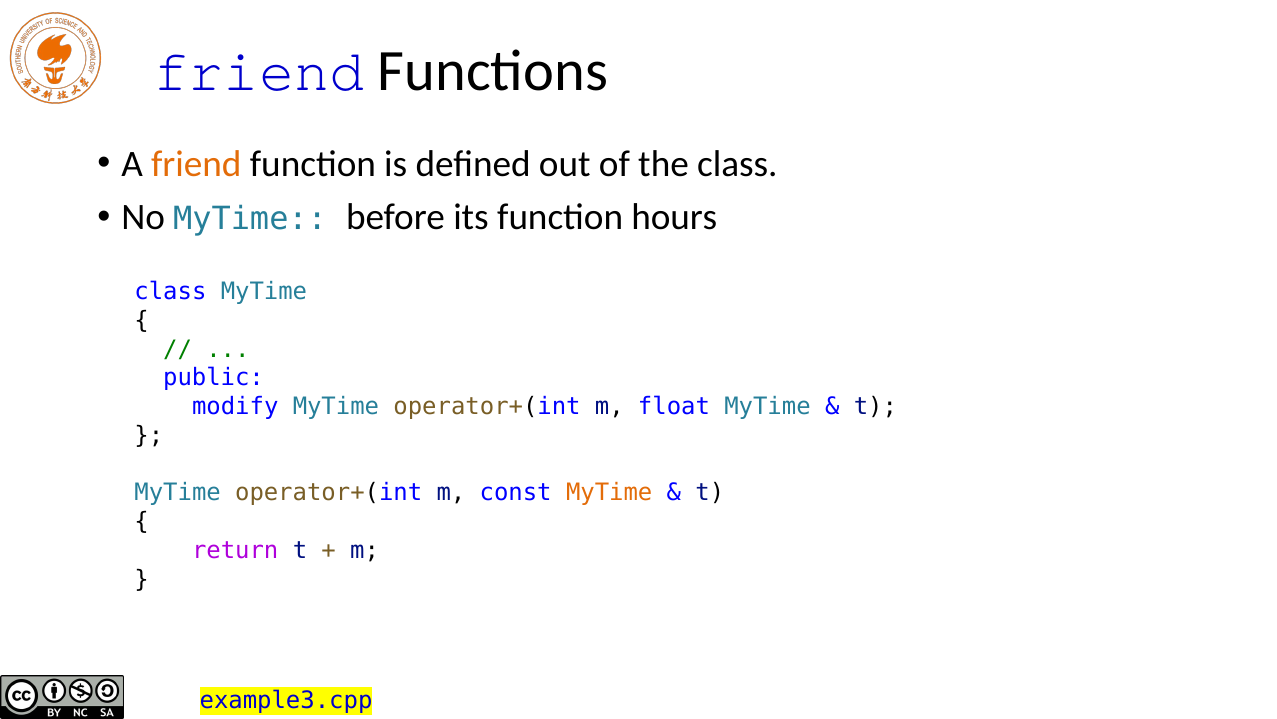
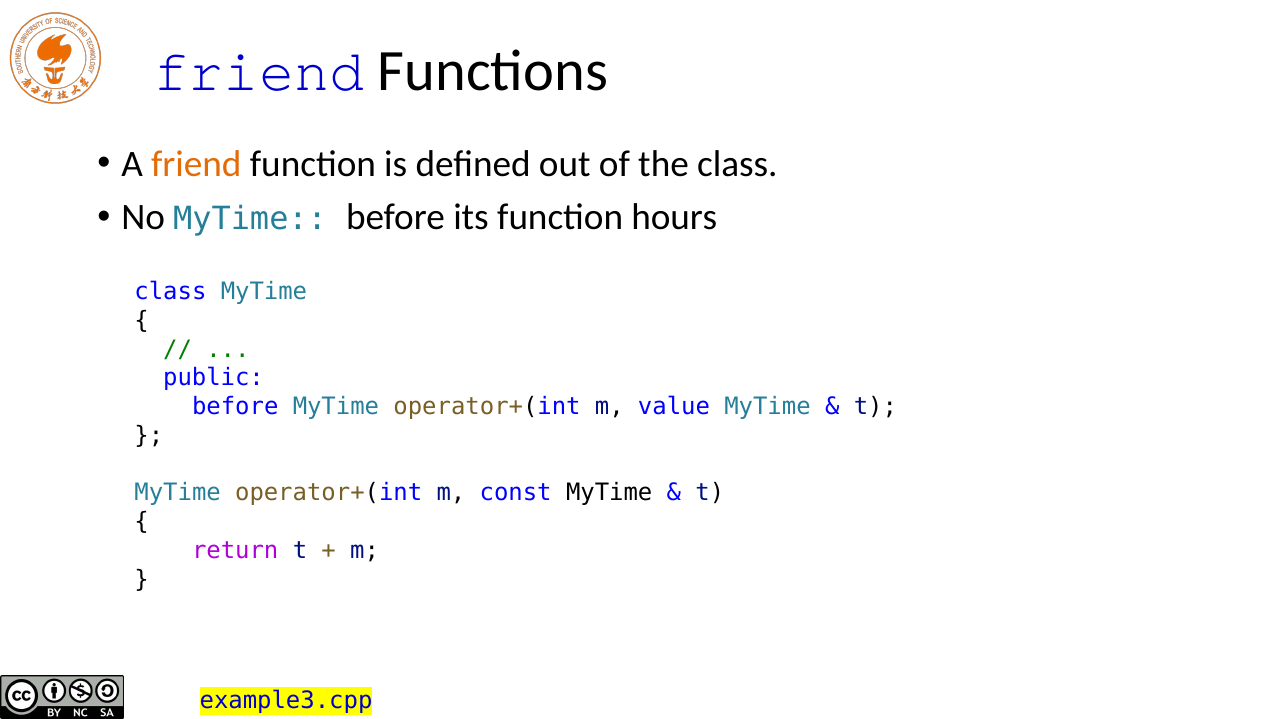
modify at (235, 406): modify -> before
float: float -> value
MyTime at (609, 492) colour: orange -> black
